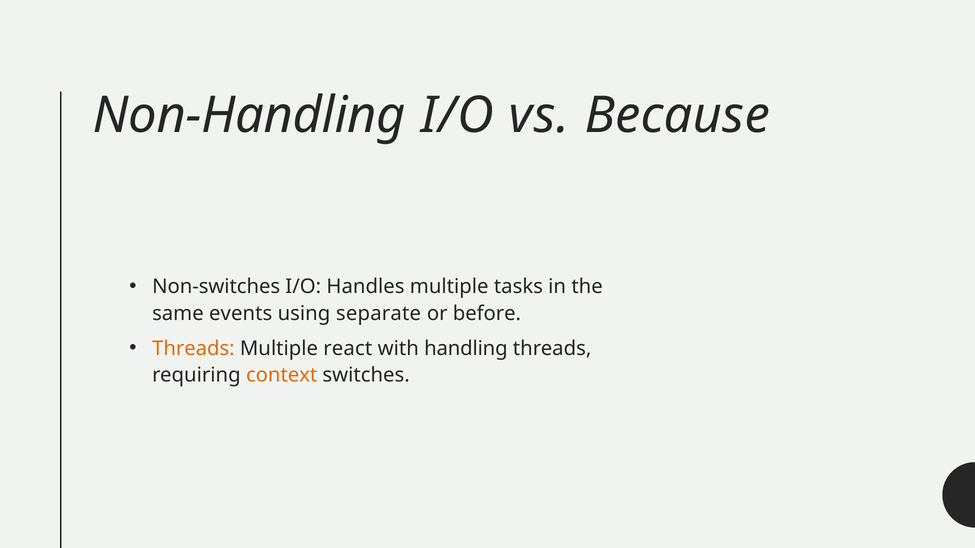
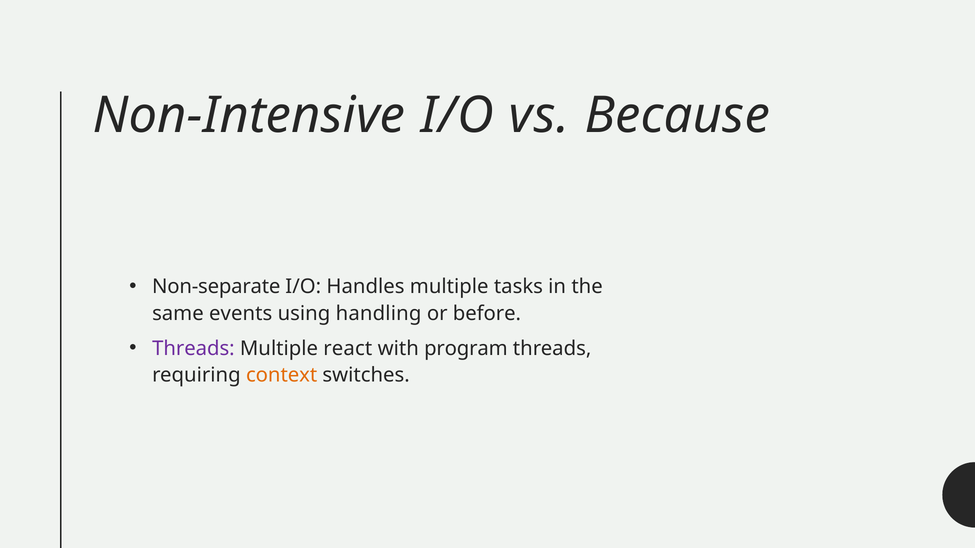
Non-Handling: Non-Handling -> Non-Intensive
Non-switches: Non-switches -> Non-separate
separate: separate -> handling
Threads at (193, 349) colour: orange -> purple
handling: handling -> program
